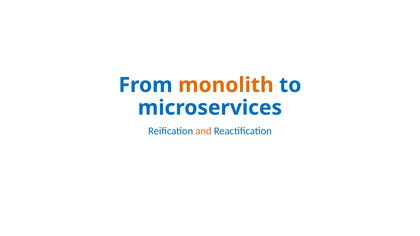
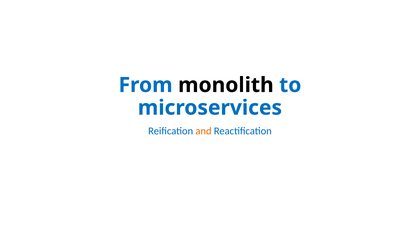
monolith colour: orange -> black
